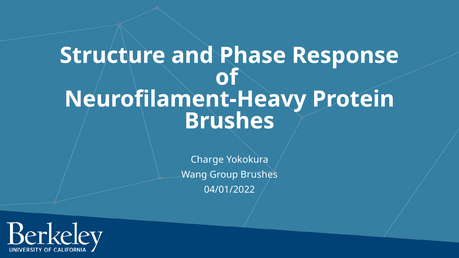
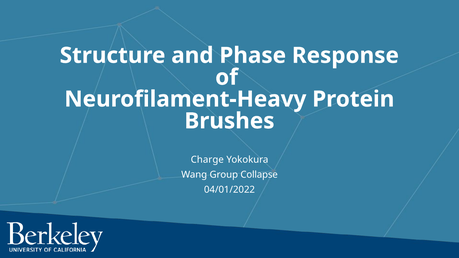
Group Brushes: Brushes -> Collapse
